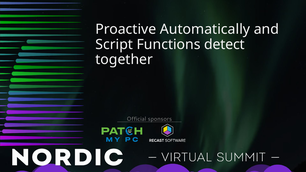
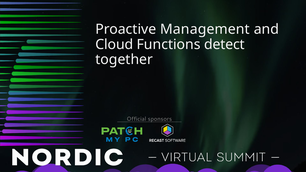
Automatically: Automatically -> Management
Script: Script -> Cloud
